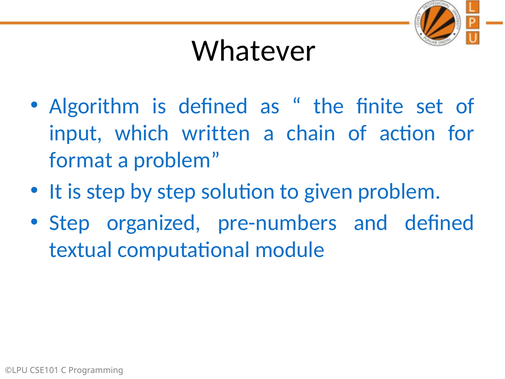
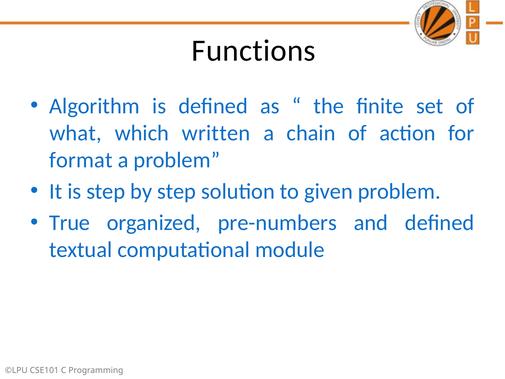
Whatever: Whatever -> Functions
input: input -> what
Step at (70, 223): Step -> True
